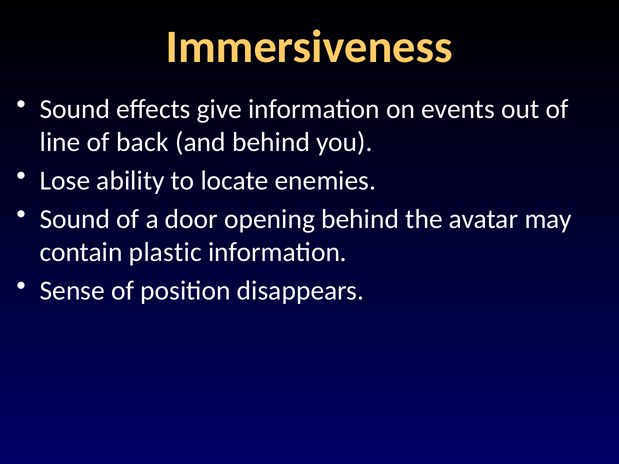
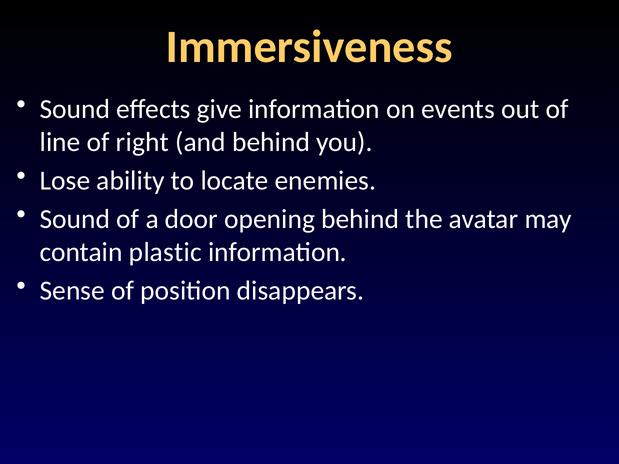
back: back -> right
